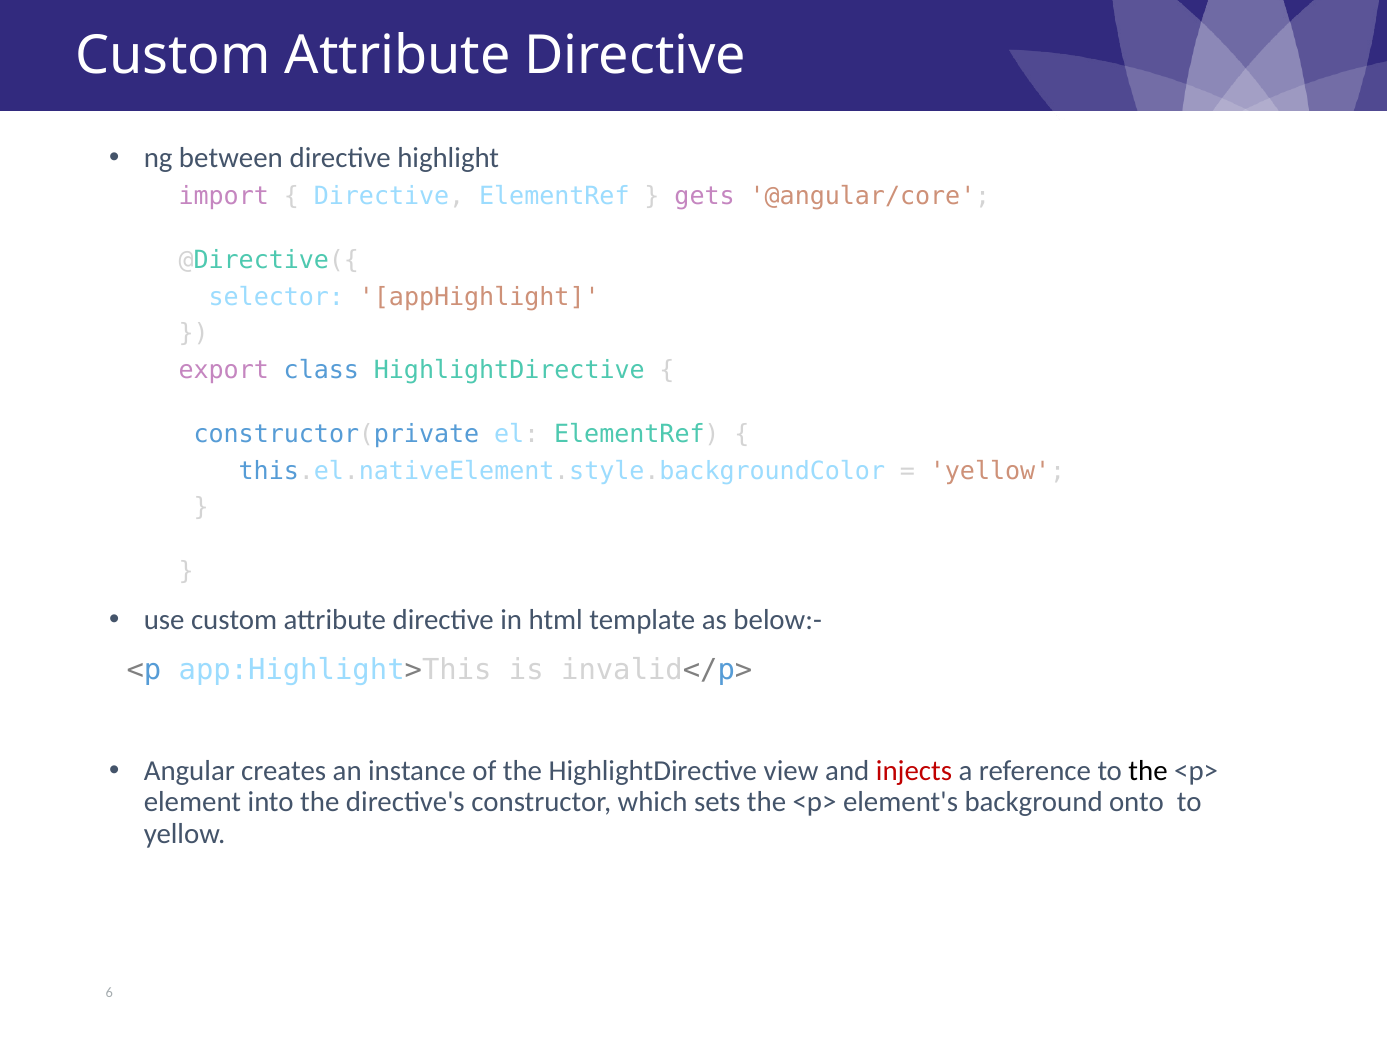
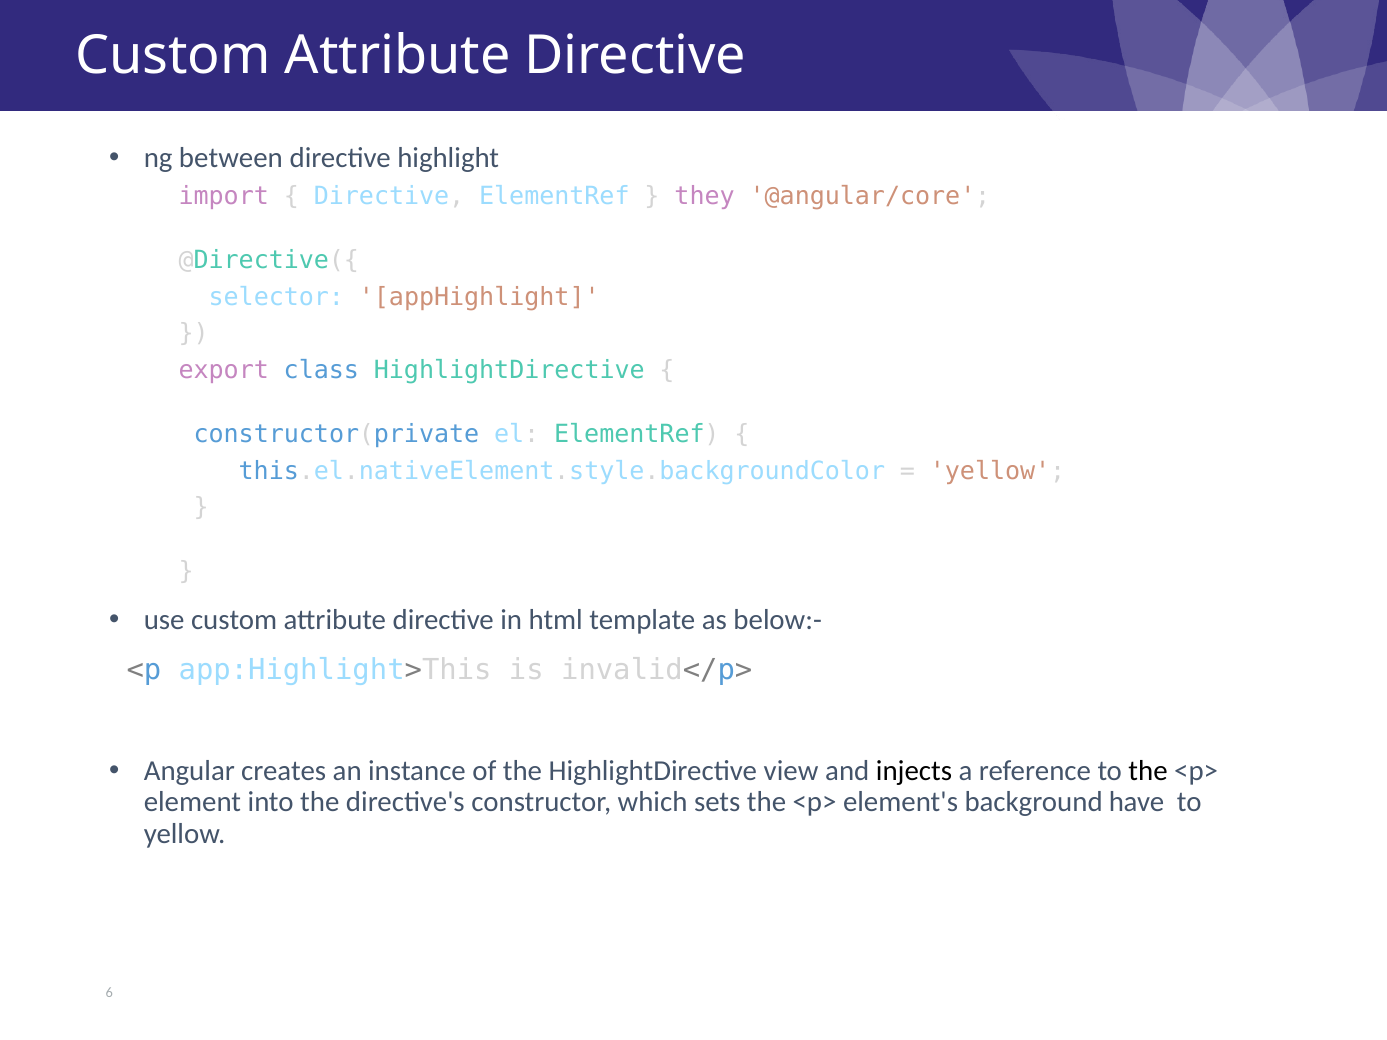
gets: gets -> they
injects colour: red -> black
onto: onto -> have
